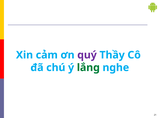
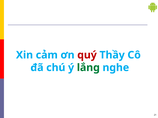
quý colour: purple -> red
